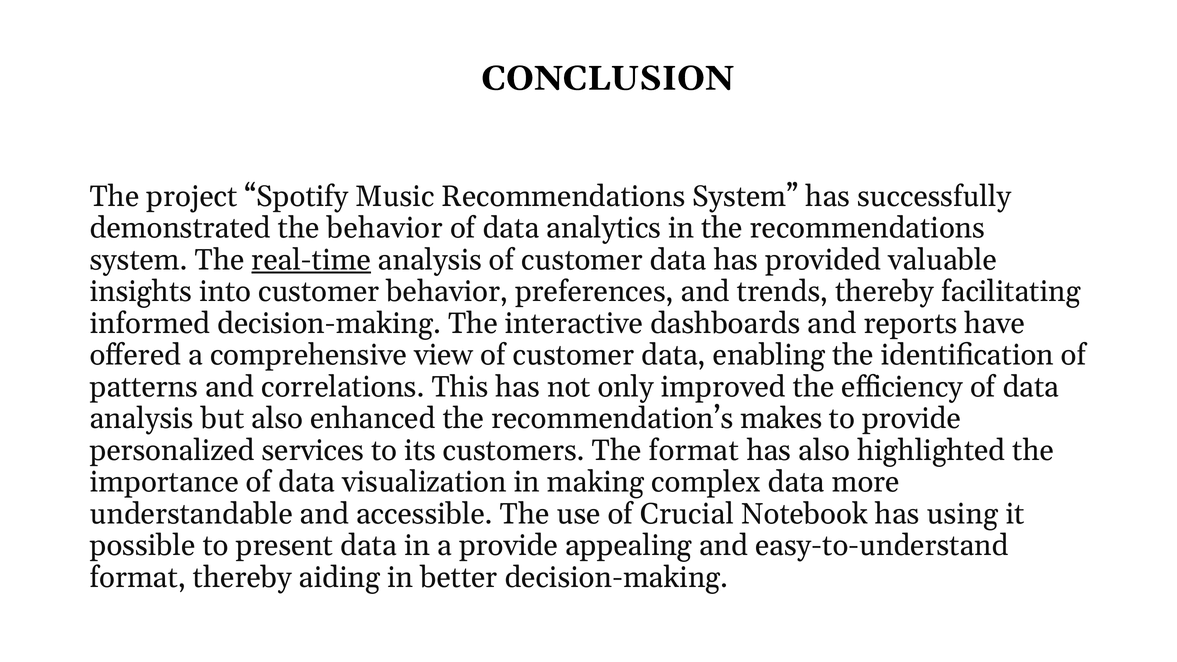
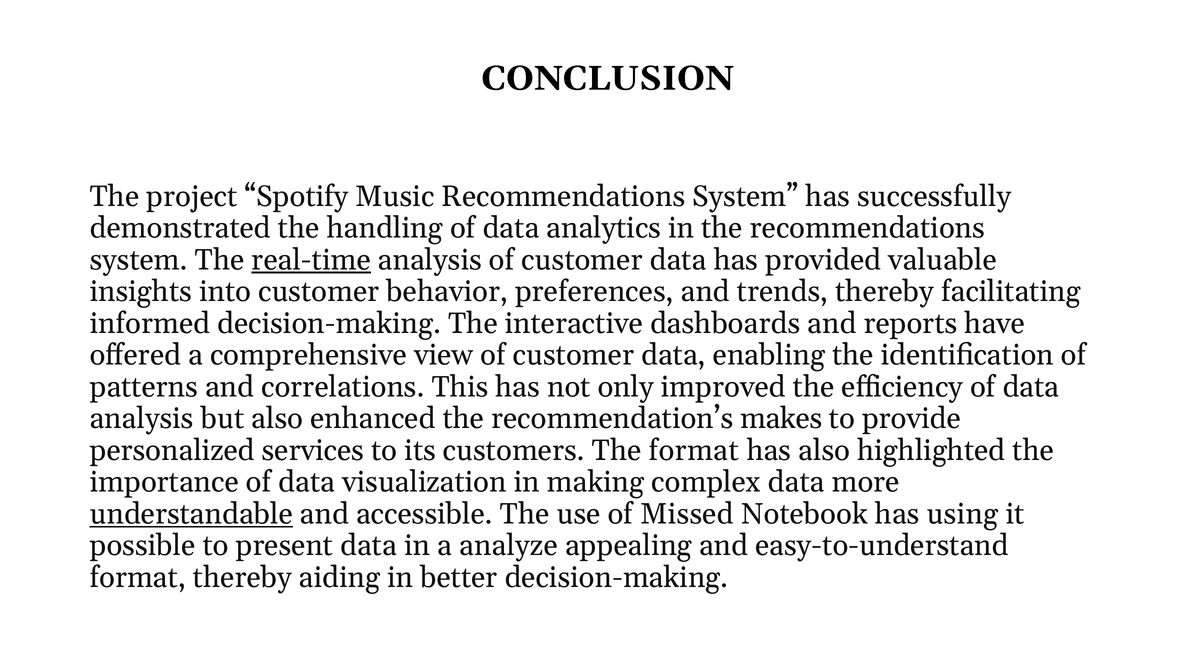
the behavior: behavior -> handling
understandable underline: none -> present
Crucial: Crucial -> Missed
a provide: provide -> analyze
